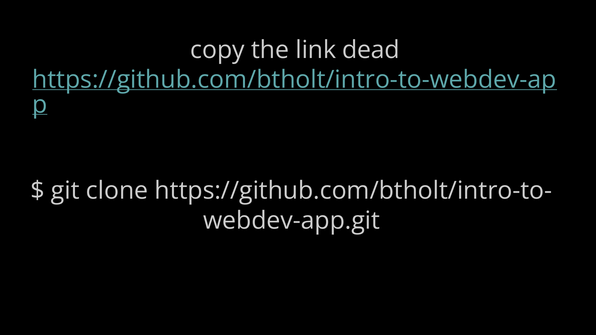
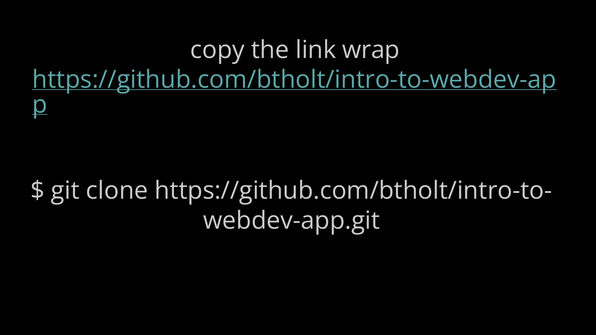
dead: dead -> wrap
